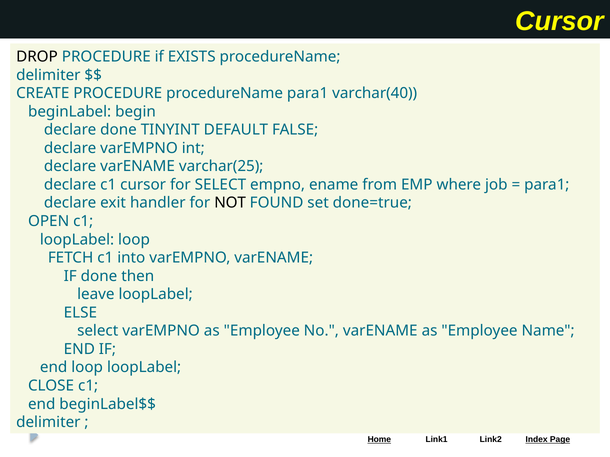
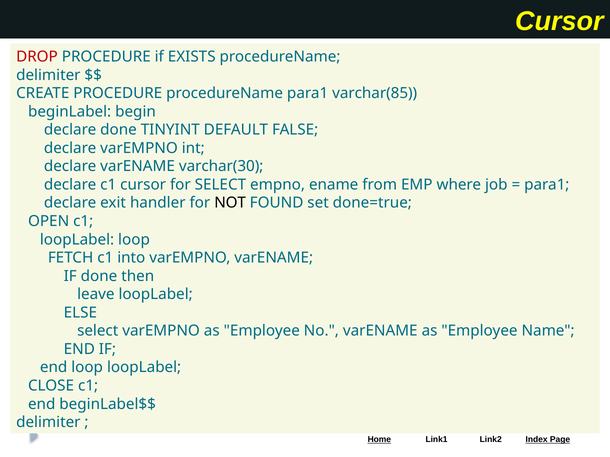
DROP colour: black -> red
varchar(40: varchar(40 -> varchar(85
varchar(25: varchar(25 -> varchar(30
